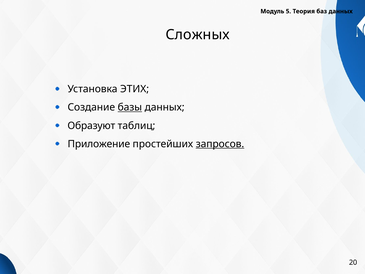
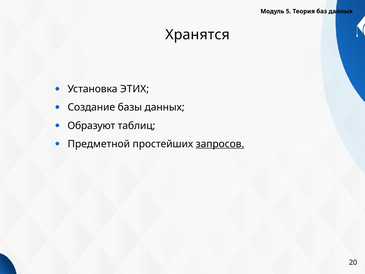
Сложных: Сложных -> Хранятся
базы underline: present -> none
Приложение: Приложение -> Предметной
